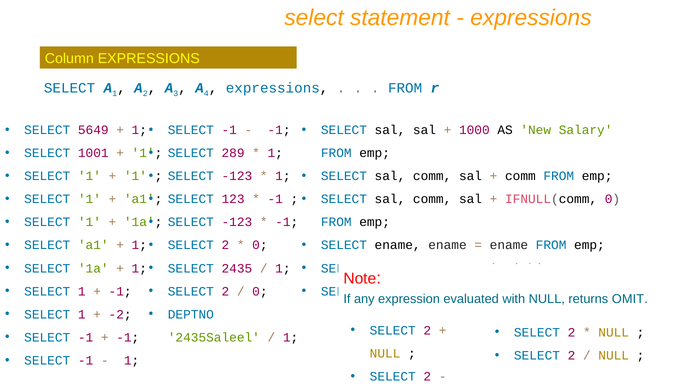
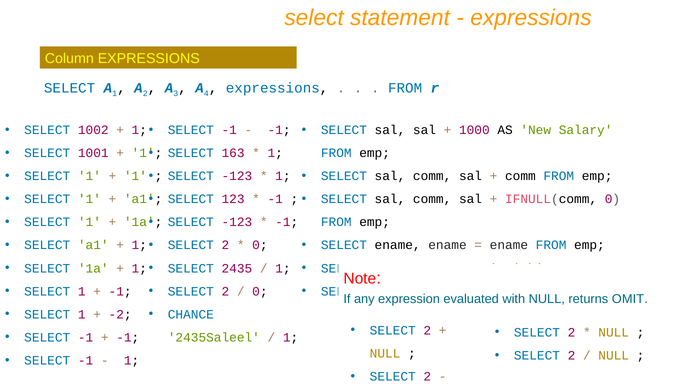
5649: 5649 -> 1002
289: 289 -> 163
DEPTNO: DEPTNO -> CHANCE
